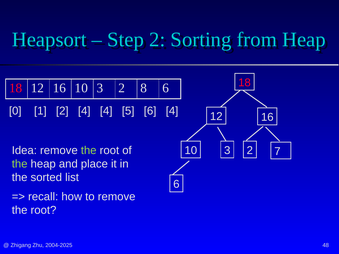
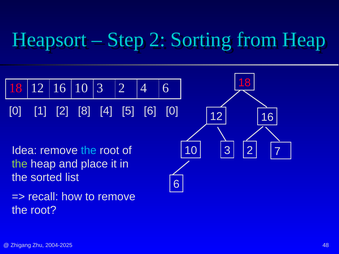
2 8: 8 -> 4
2 4: 4 -> 8
5 6 4: 4 -> 0
the at (89, 150) colour: light green -> light blue
